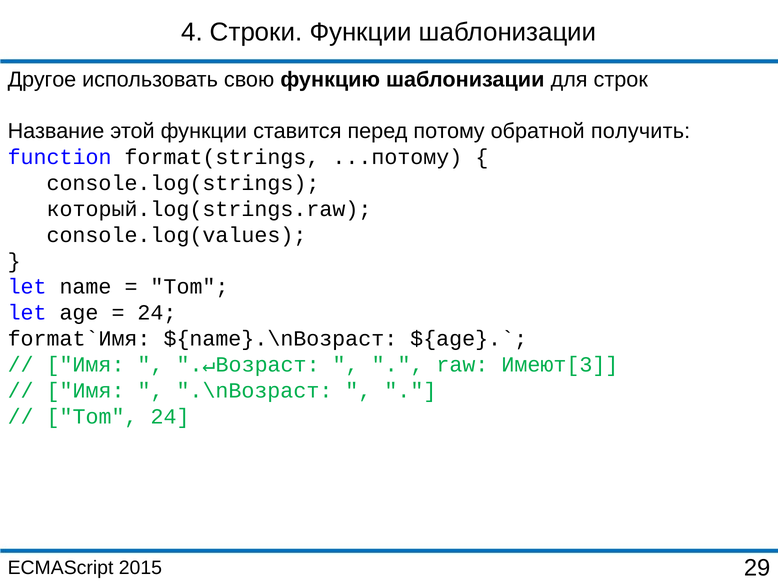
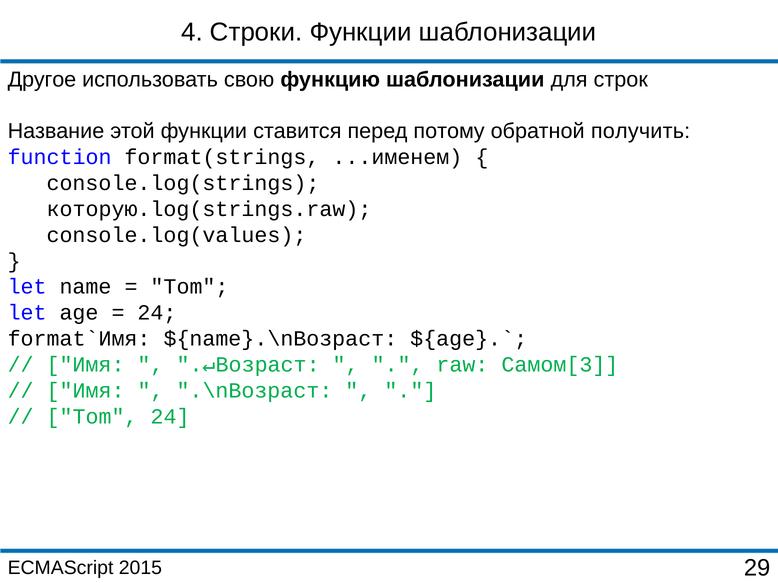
...потому: ...потому -> ...именем
который.log(strings.raw: который.log(strings.raw -> которую.log(strings.raw
Имеют[3: Имеют[3 -> Самом[3
